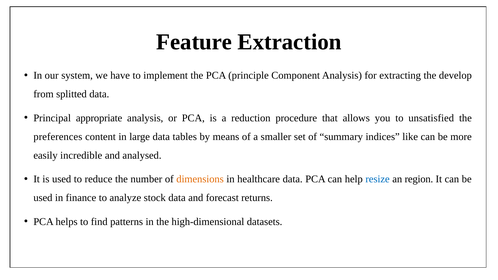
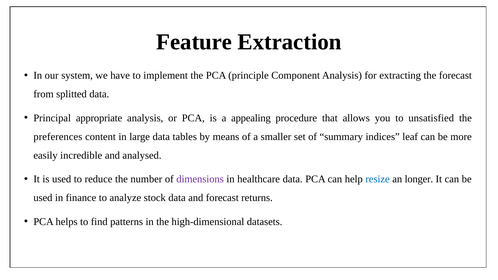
the develop: develop -> forecast
reduction: reduction -> appealing
like: like -> leaf
dimensions colour: orange -> purple
region: region -> longer
